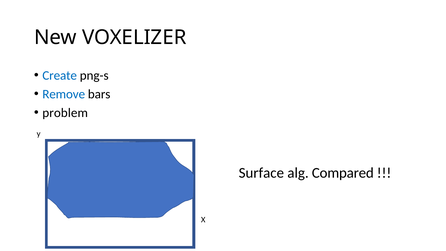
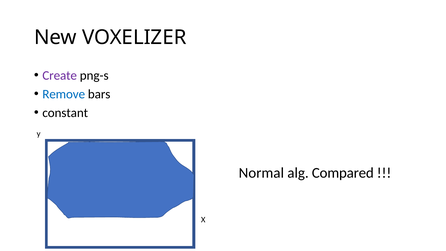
Create colour: blue -> purple
problem: problem -> constant
Surface: Surface -> Normal
